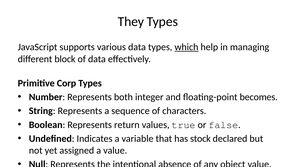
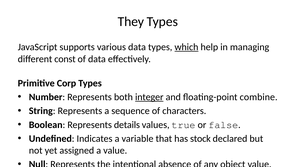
block: block -> const
integer underline: none -> present
becomes: becomes -> combine
return: return -> details
